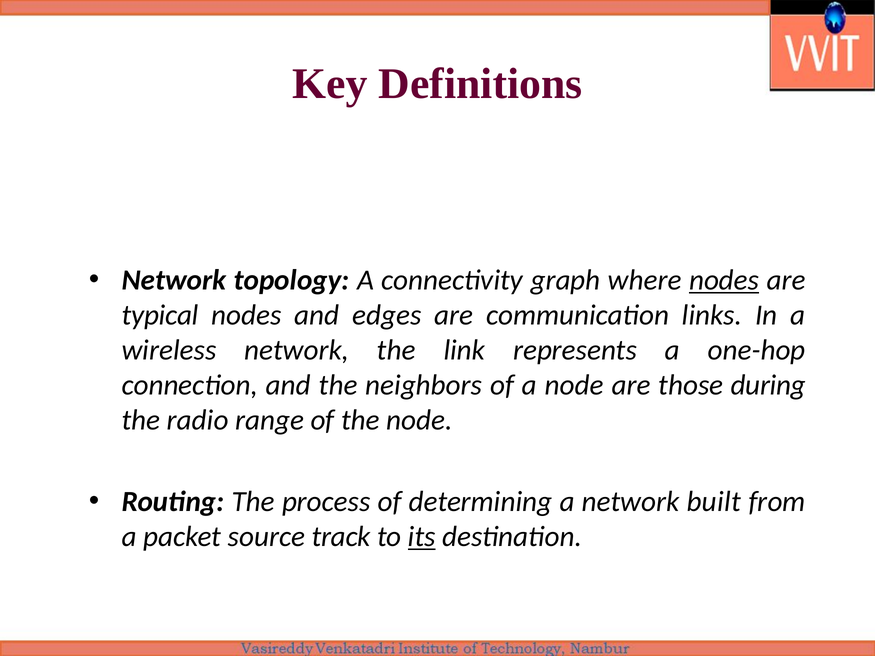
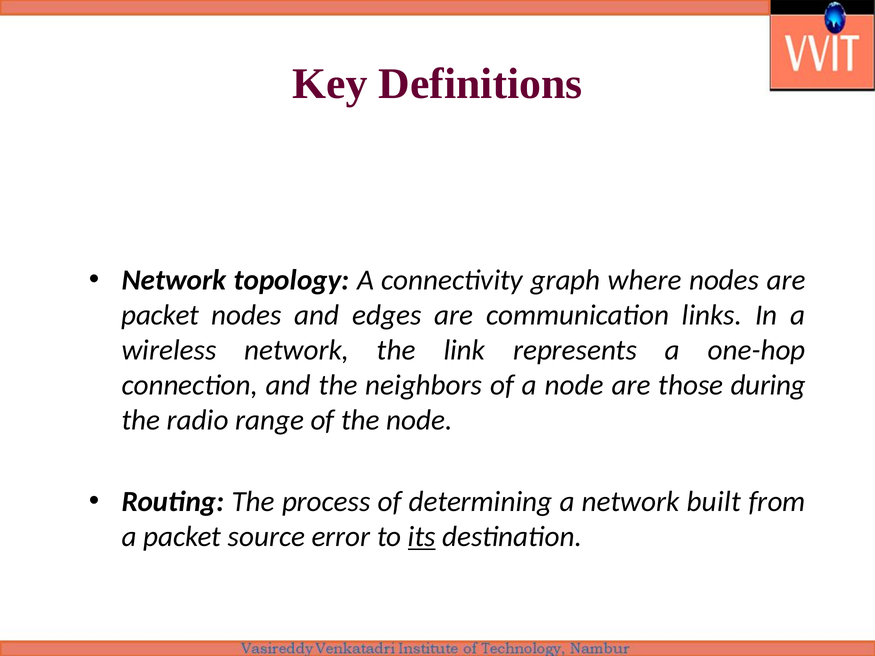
nodes at (724, 280) underline: present -> none
typical at (160, 315): typical -> packet
track: track -> error
